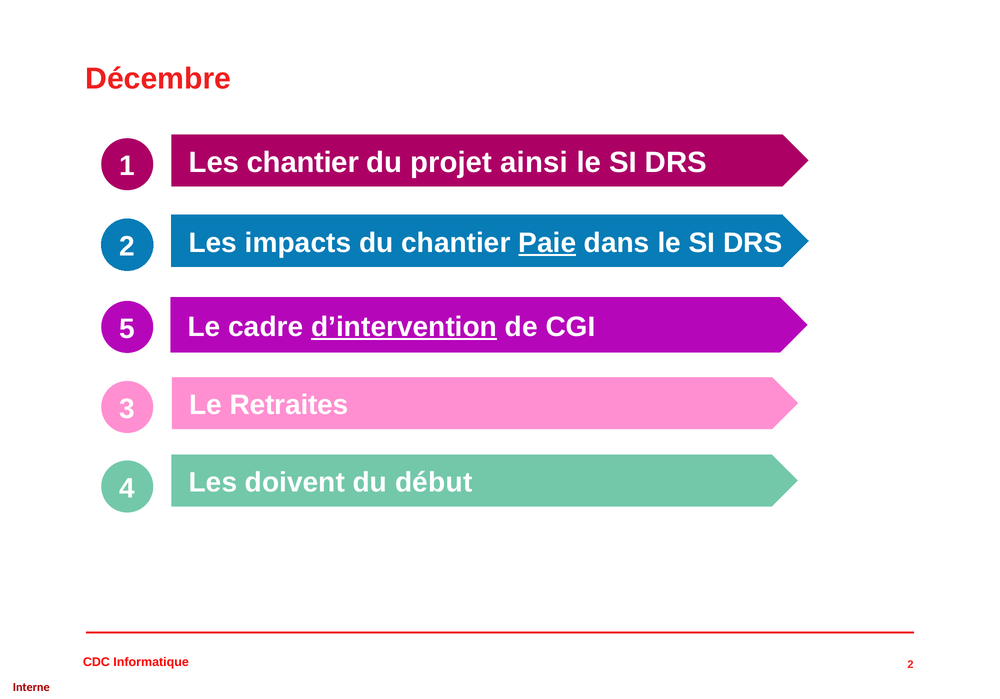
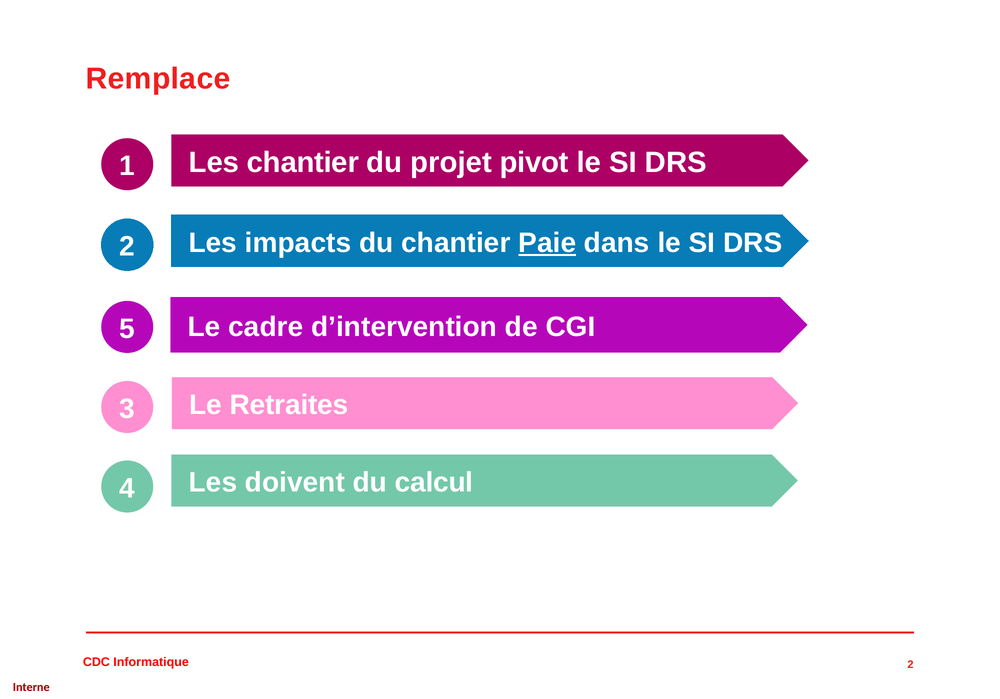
Décembre: Décembre -> Remplace
ainsi: ainsi -> pivot
d’intervention underline: present -> none
début: début -> calcul
